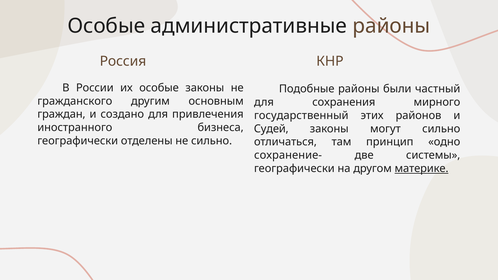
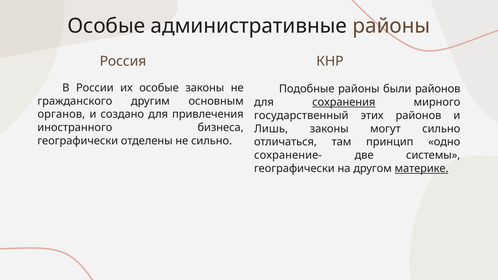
были частный: частный -> районов
сохранения underline: none -> present
граждан: граждан -> органов
Судей: Судей -> Лишь
